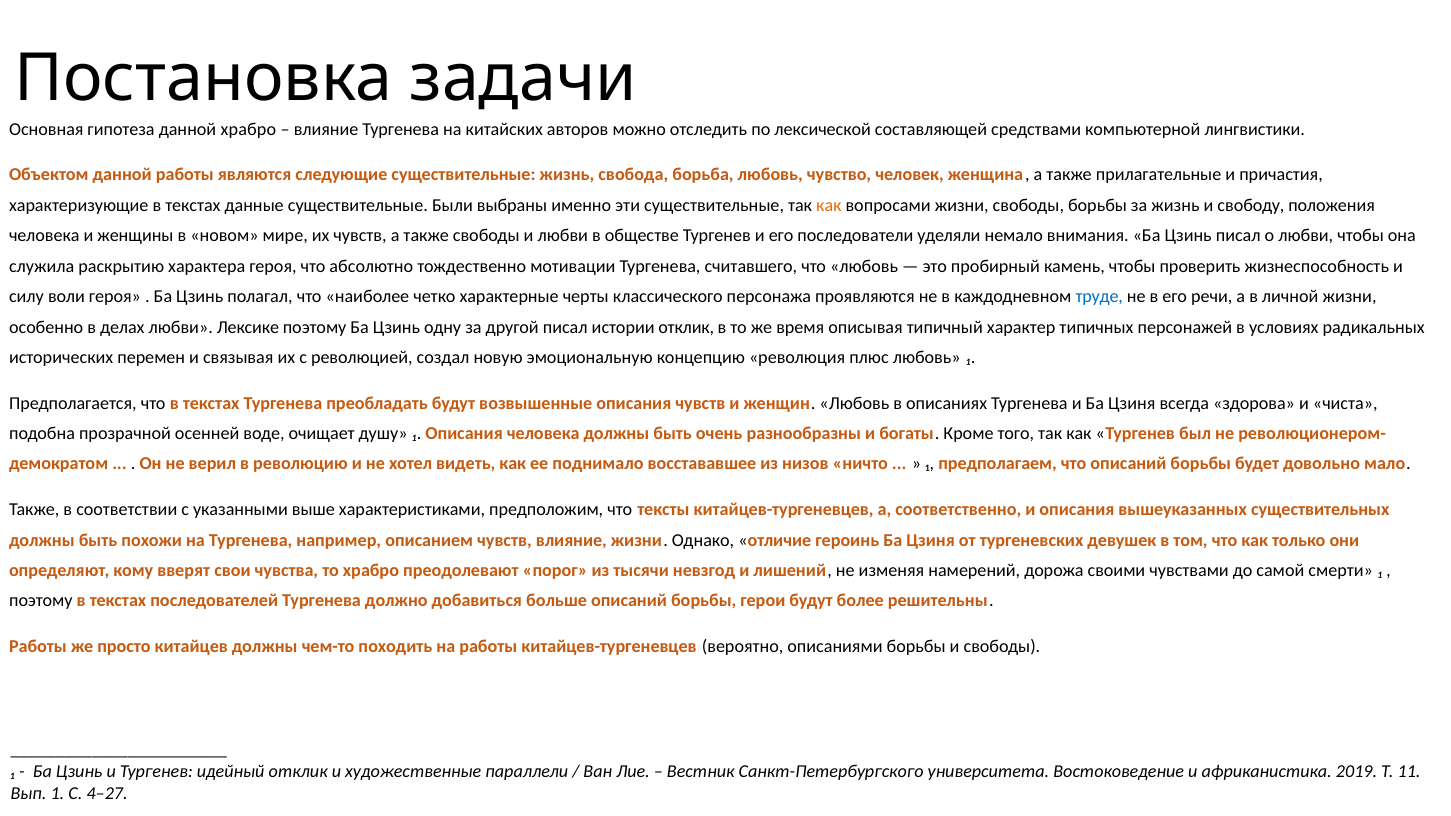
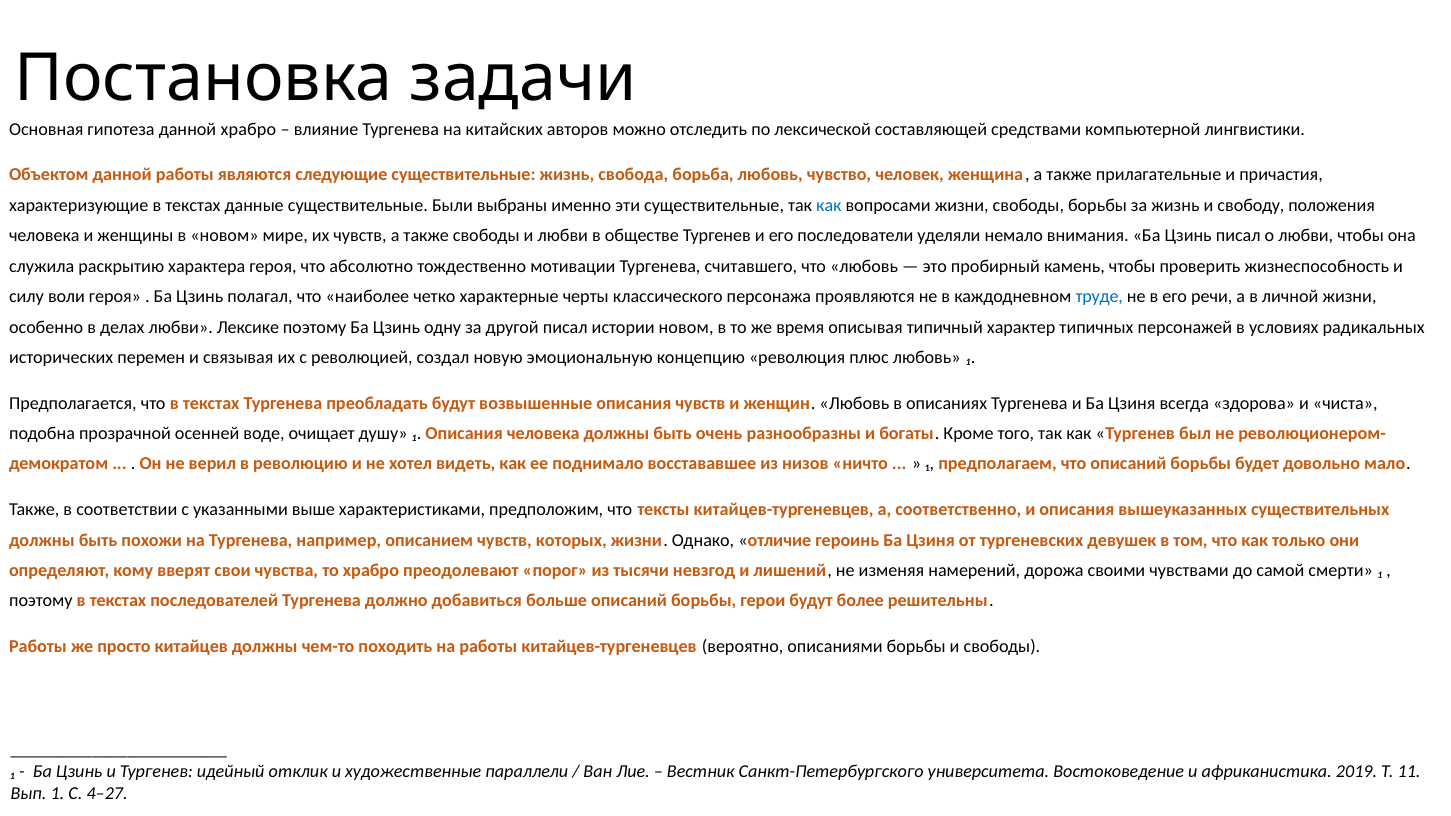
как at (829, 205) colour: orange -> blue
истории отклик: отклик -> новом
чувств влияние: влияние -> которых
